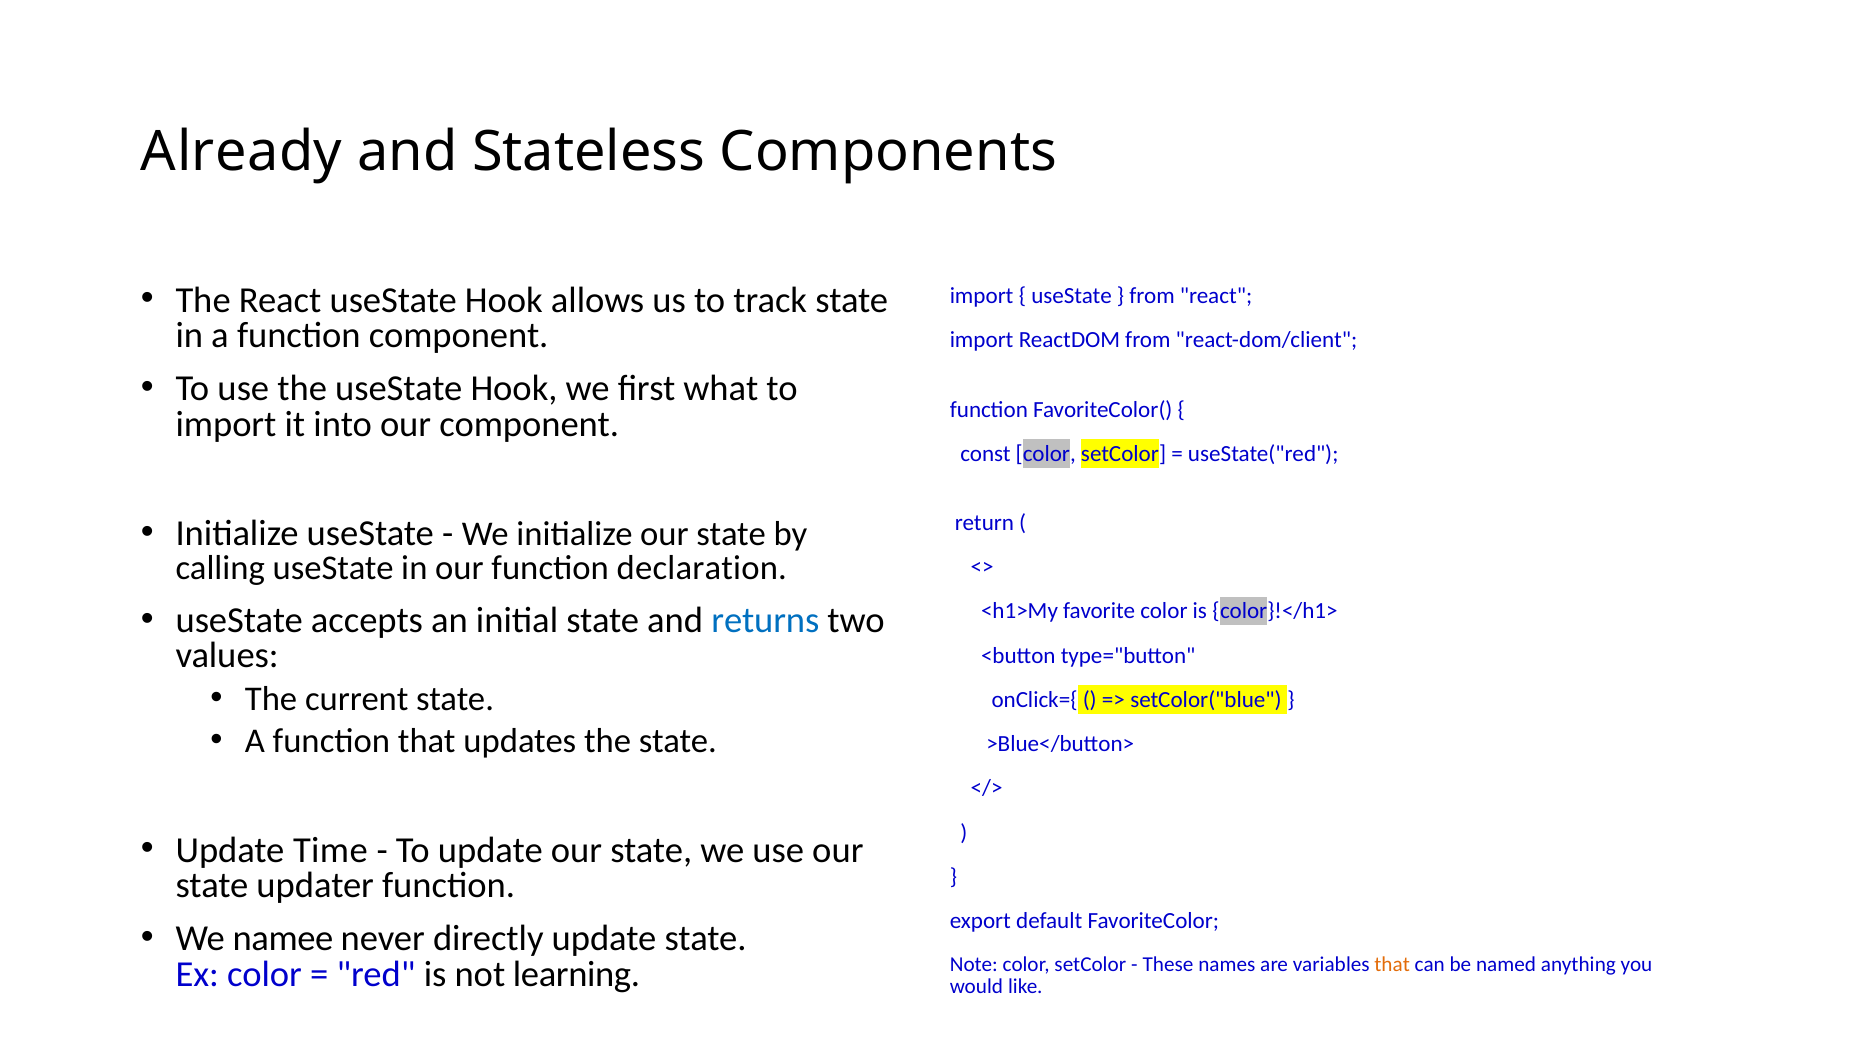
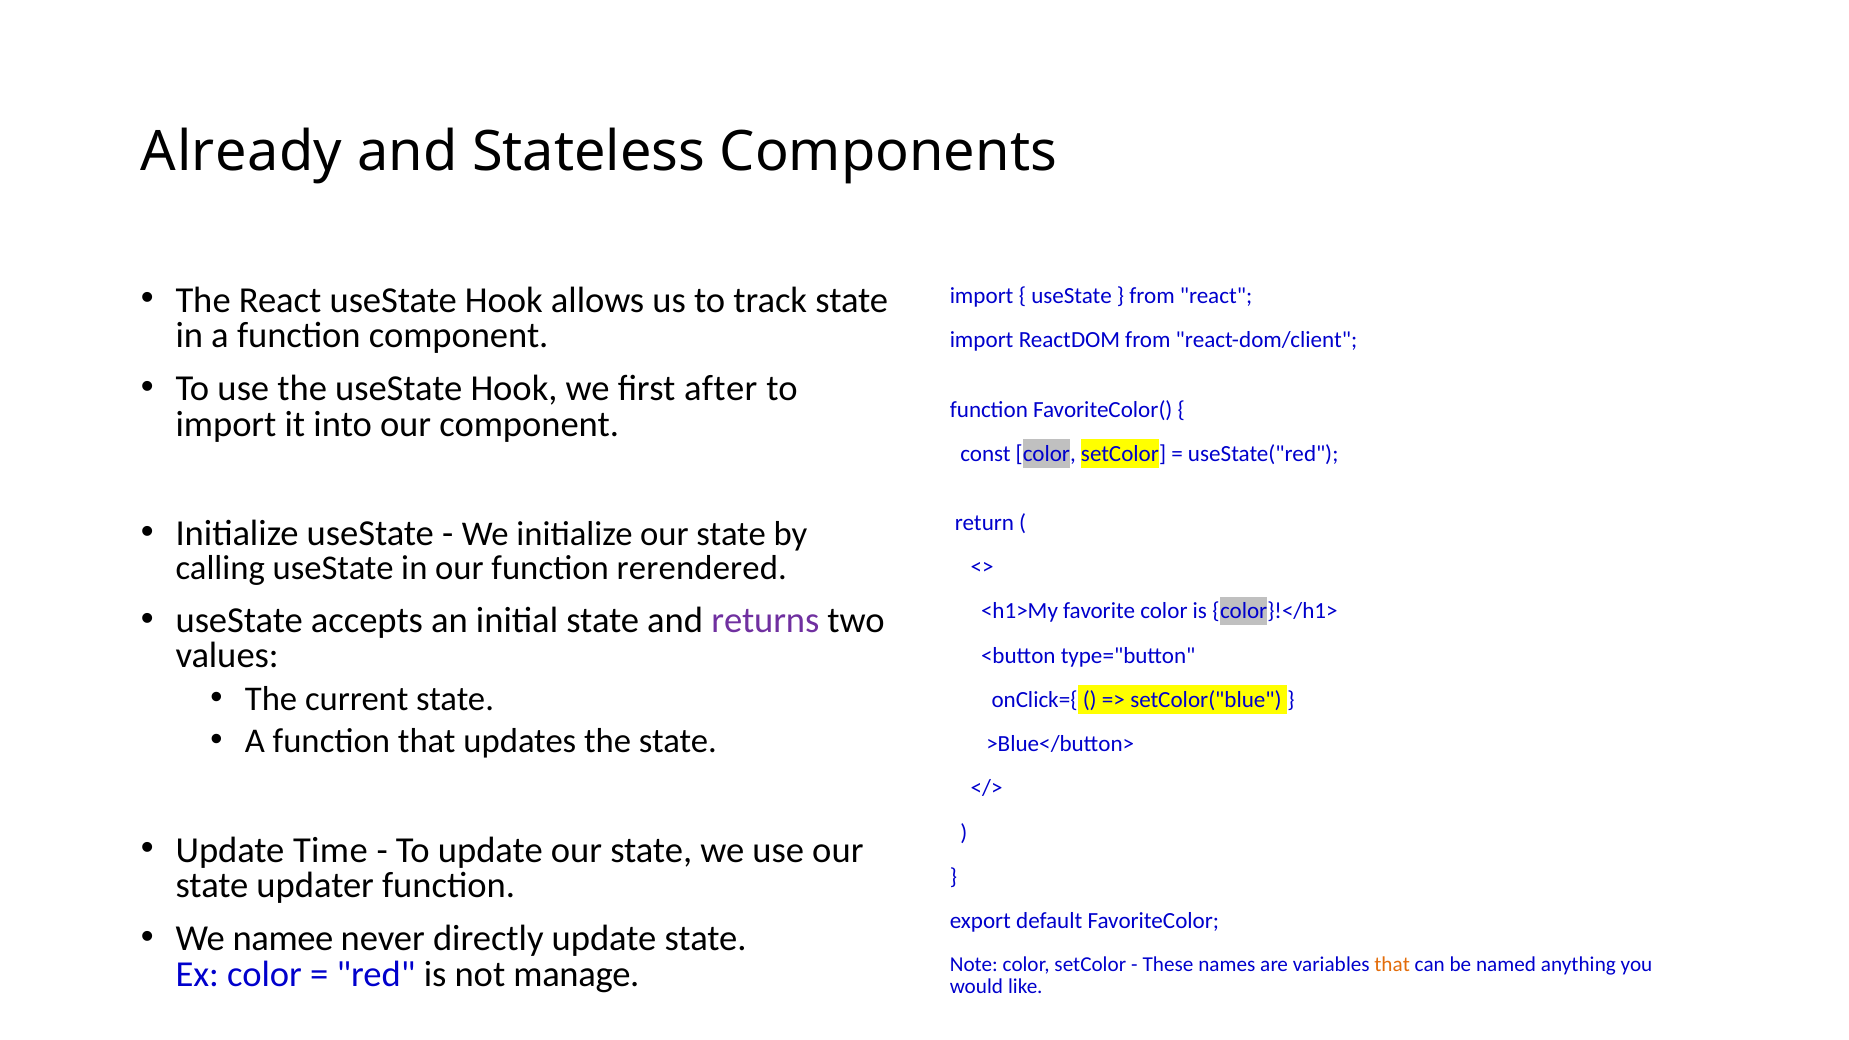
what: what -> after
declaration: declaration -> rerendered
returns colour: blue -> purple
learning: learning -> manage
